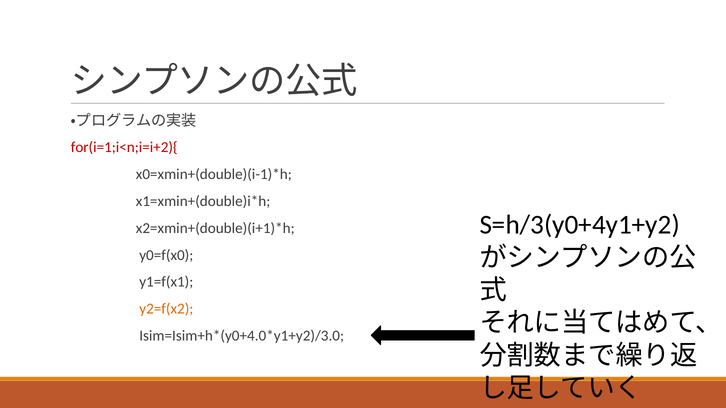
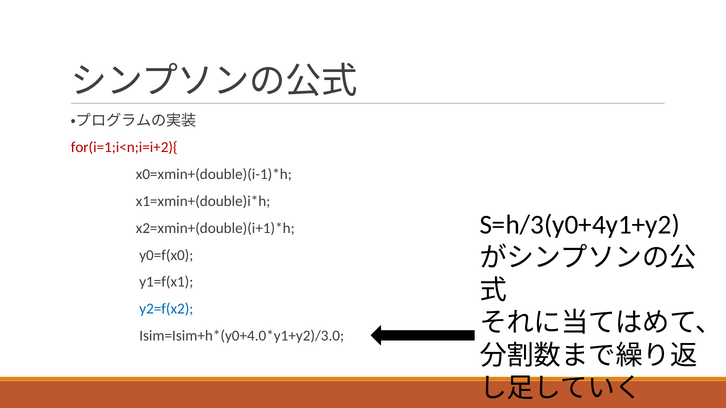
y2=f(x2 colour: orange -> blue
